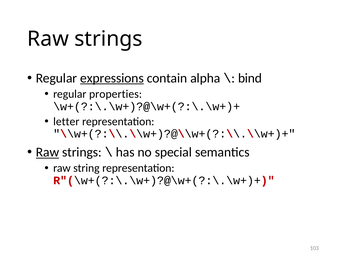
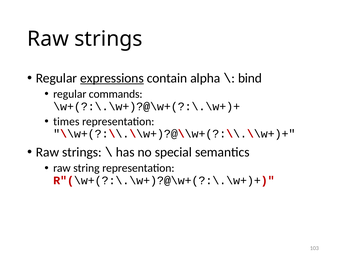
properties: properties -> commands
letter: letter -> times
Raw at (48, 152) underline: present -> none
